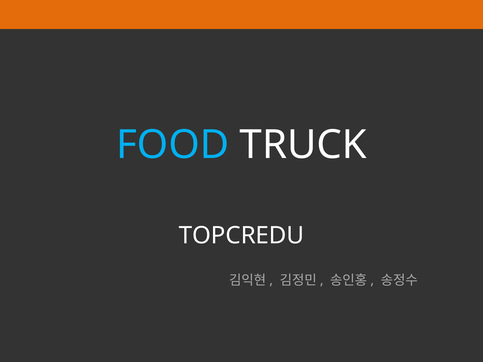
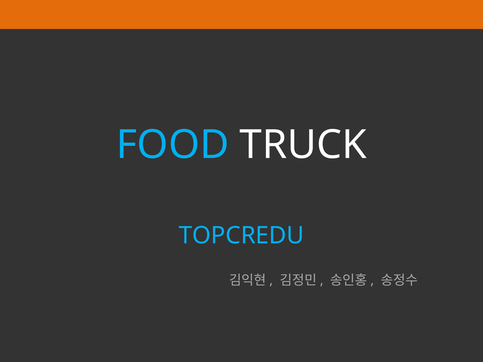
TOPCREDU colour: white -> light blue
